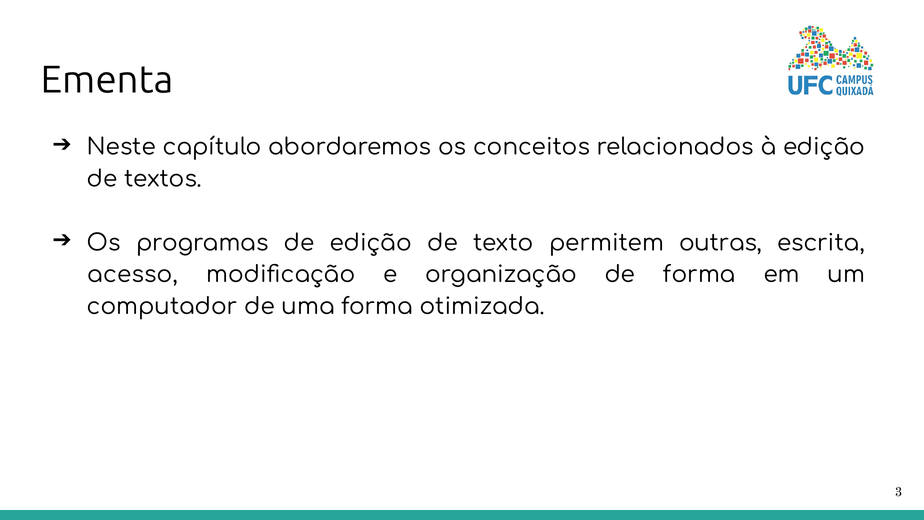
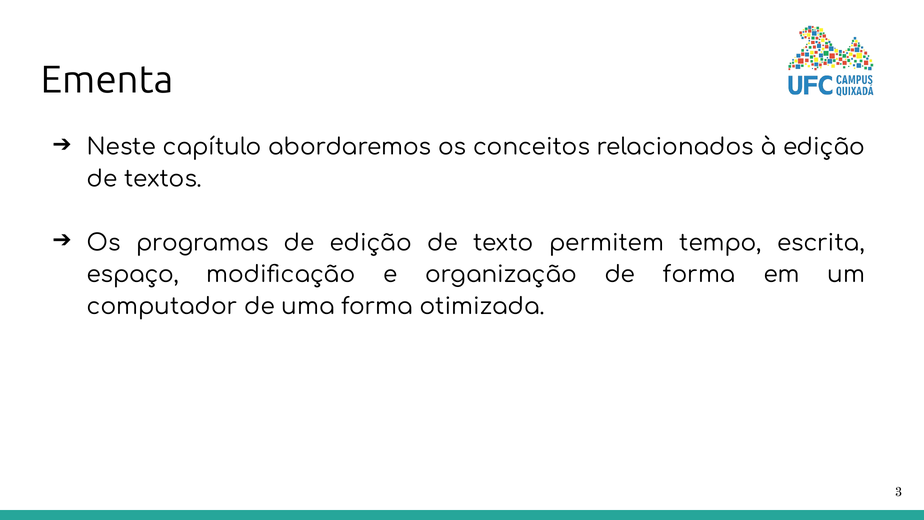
outras: outras -> tempo
acesso: acesso -> espaço
